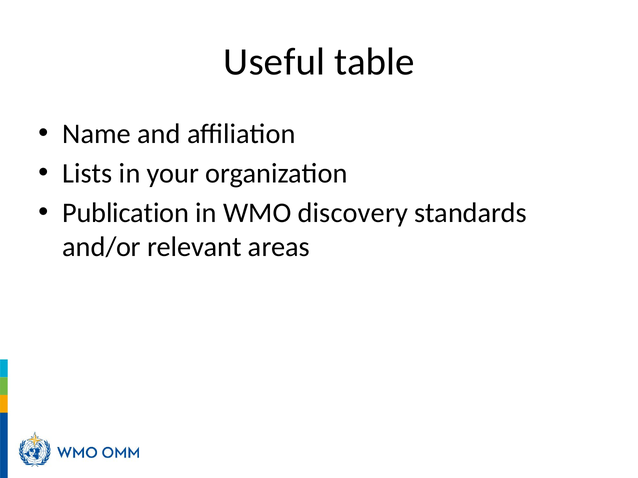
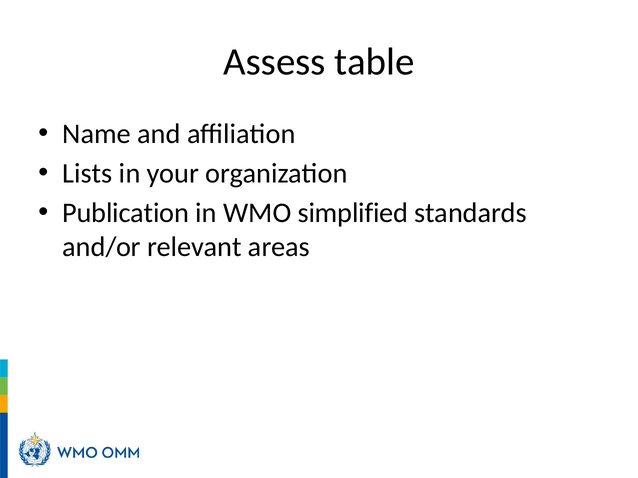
Useful: Useful -> Assess
discovery: discovery -> simplified
